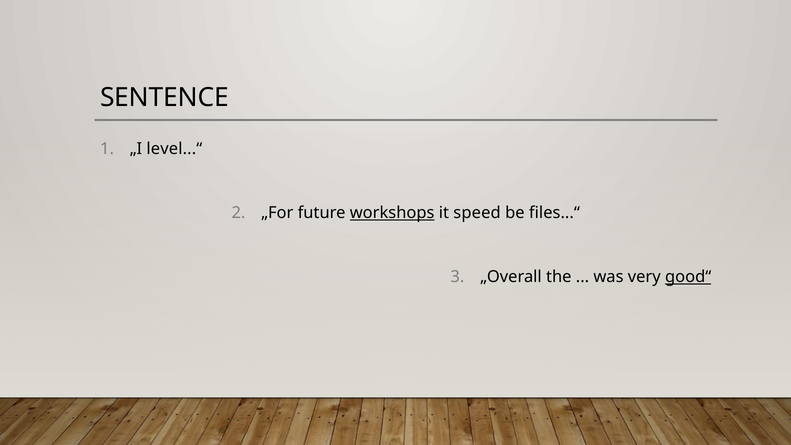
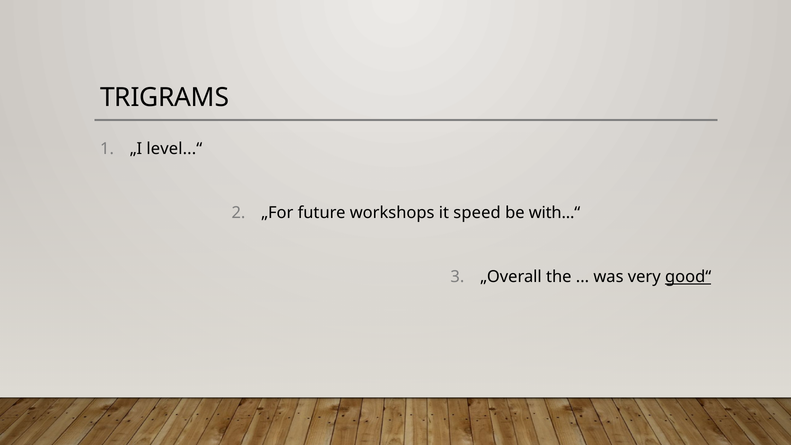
SENTENCE: SENTENCE -> TRIGRAMS
workshops underline: present -> none
files...“: files...“ -> with...“
